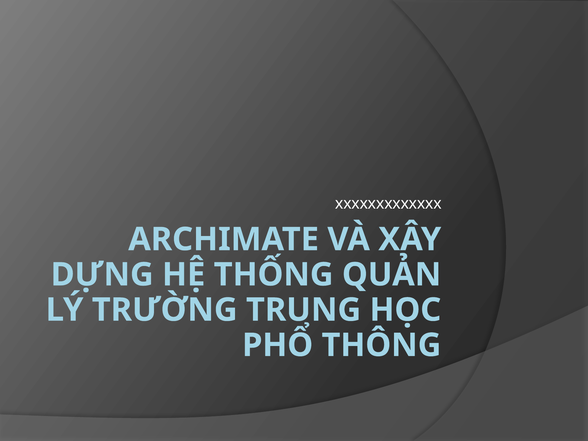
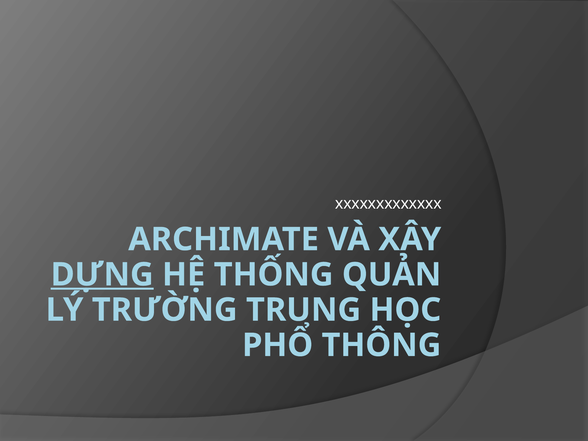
DỰNG underline: none -> present
